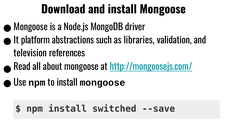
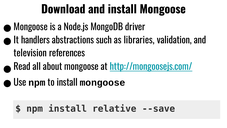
platform: platform -> handlers
switched: switched -> relative
